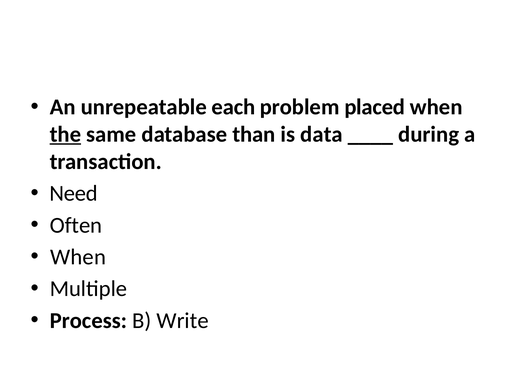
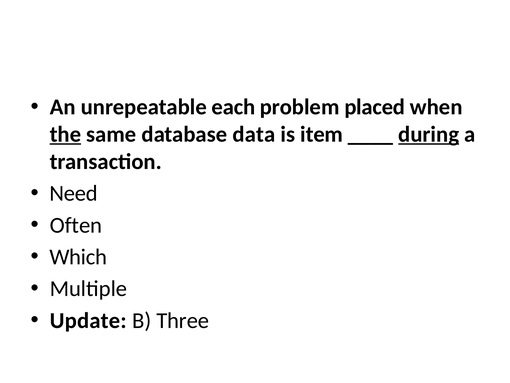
than: than -> data
data: data -> item
during underline: none -> present
When at (78, 257): When -> Which
Process: Process -> Update
Write: Write -> Three
